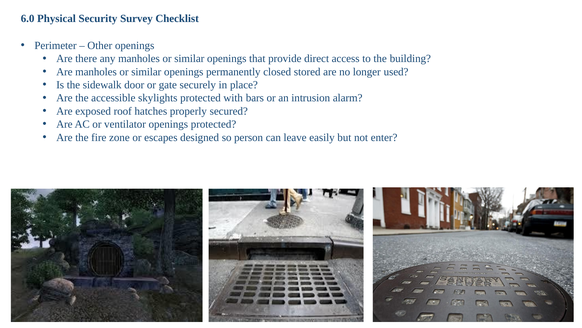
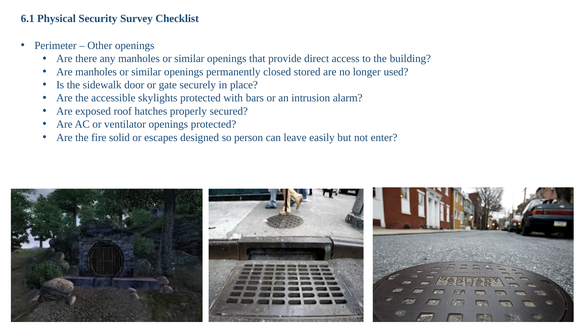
6.0: 6.0 -> 6.1
zone: zone -> solid
